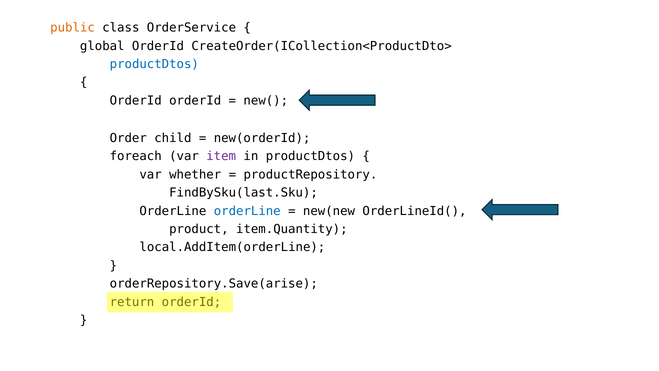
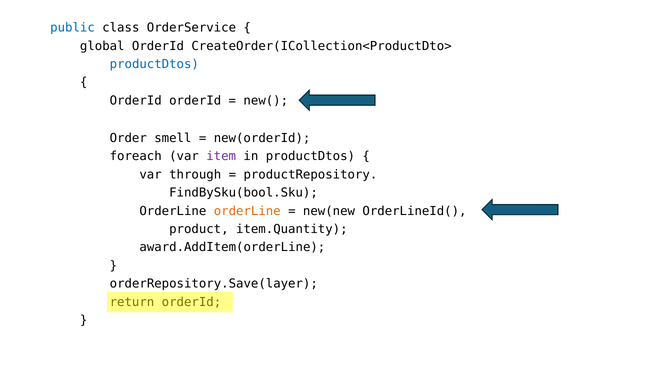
public colour: orange -> blue
child: child -> smell
whether: whether -> through
FindBySku(last.Sku: FindBySku(last.Sku -> FindBySku(bool.Sku
orderLine at (247, 211) colour: blue -> orange
local.AddItem(orderLine: local.AddItem(orderLine -> award.AddItem(orderLine
orderRepository.Save(arise: orderRepository.Save(arise -> orderRepository.Save(layer
